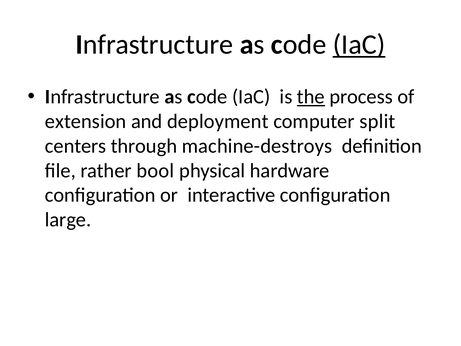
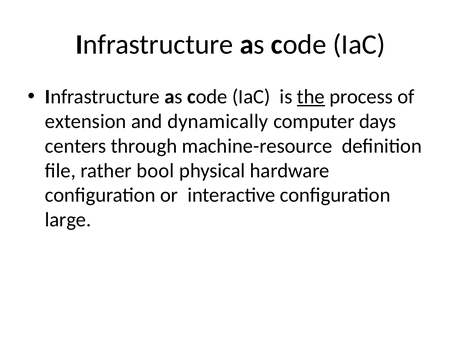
IaC at (359, 45) underline: present -> none
deployment: deployment -> dynamically
split: split -> days
machine-destroys: machine-destroys -> machine-resource
